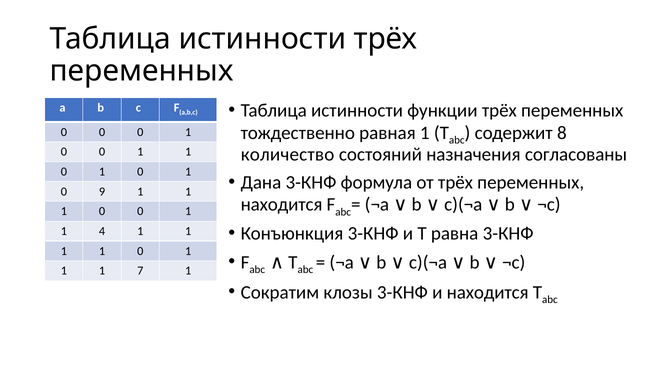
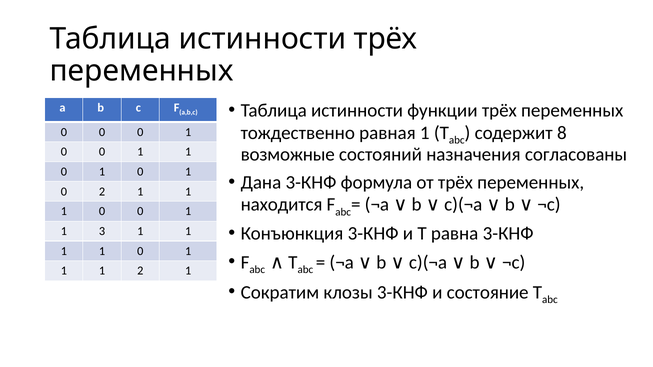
количество: количество -> возможные
0 9: 9 -> 2
4: 4 -> 3
1 7: 7 -> 2
и находится: находится -> состояние
